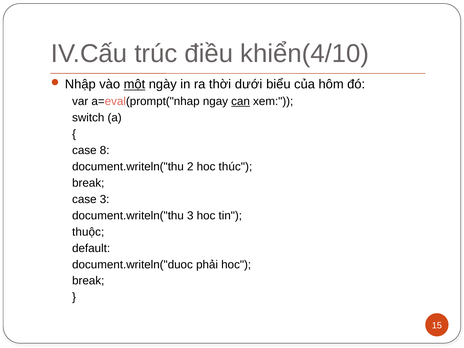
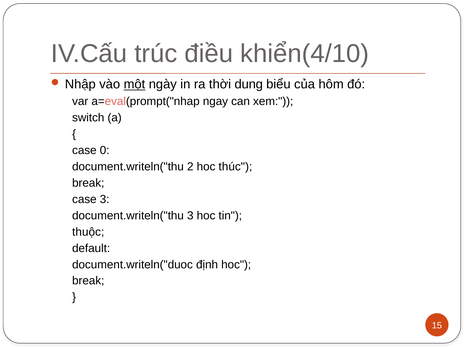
dưới: dưới -> dung
can underline: present -> none
8: 8 -> 0
phải: phải -> định
